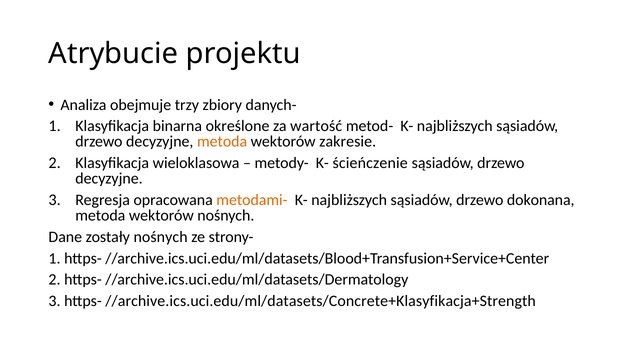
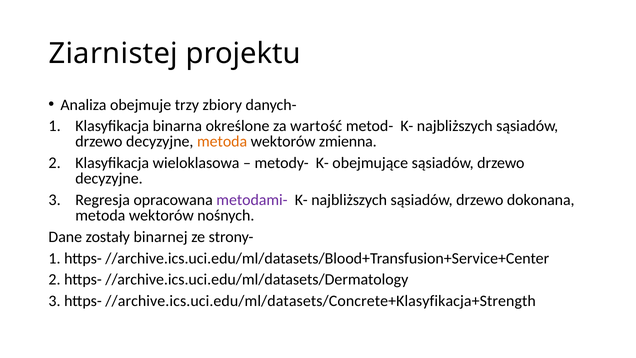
Atrybucie: Atrybucie -> Ziarnistej
zakresie: zakresie -> zmienna
ścieńczenie: ścieńczenie -> obejmujące
metodami- colour: orange -> purple
zostały nośnych: nośnych -> binarnej
